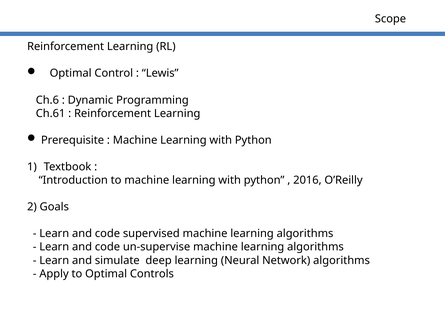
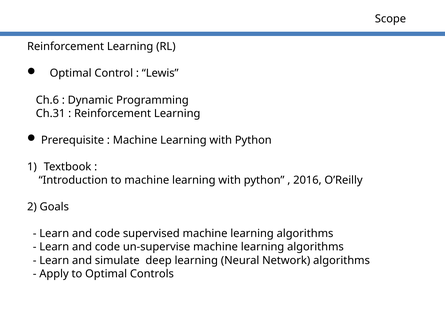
Ch.61: Ch.61 -> Ch.31
